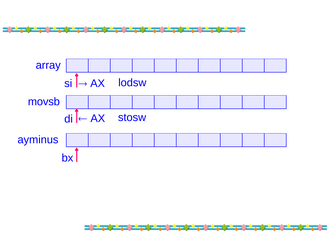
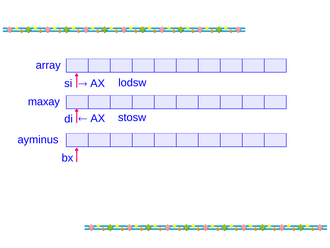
movsb: movsb -> maxay
